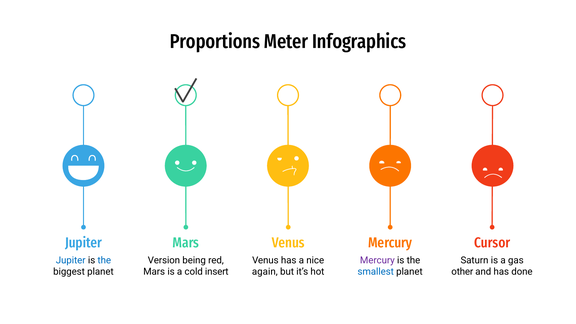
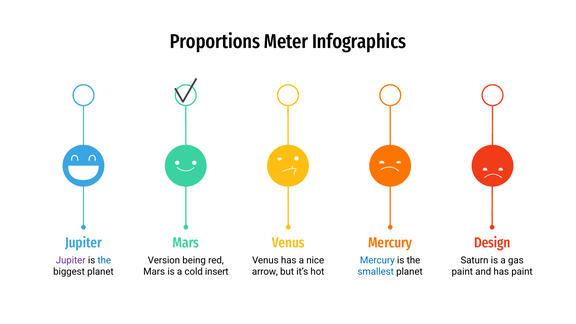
Cursor: Cursor -> Design
Jupiter at (71, 260) colour: blue -> purple
Mercury at (377, 260) colour: purple -> blue
again: again -> arrow
other at (462, 272): other -> paint
has done: done -> paint
